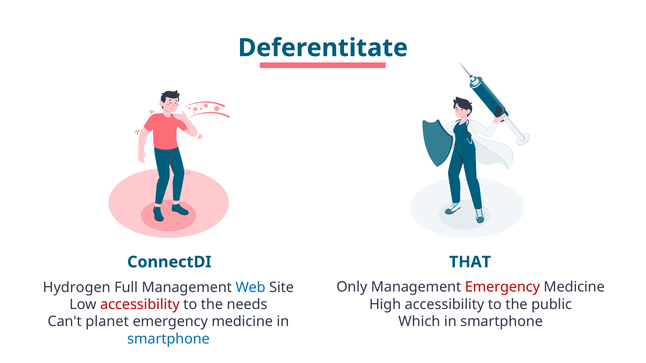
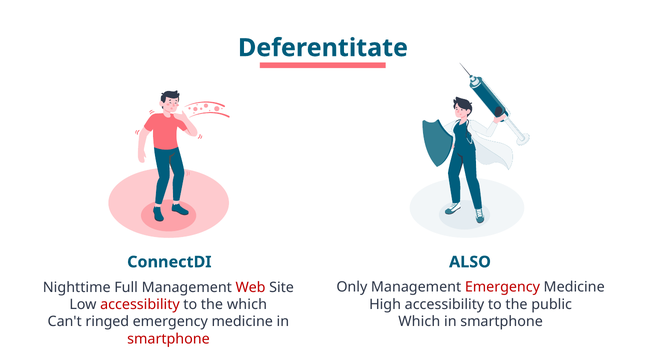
THAT: THAT -> ALSO
Hydrogen: Hydrogen -> Nighttime
Web colour: blue -> red
the needs: needs -> which
planet: planet -> ringed
smartphone at (169, 339) colour: blue -> red
